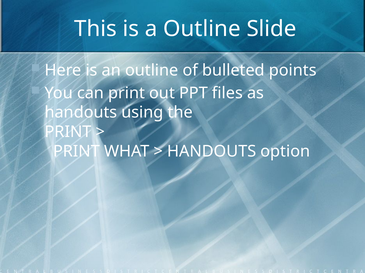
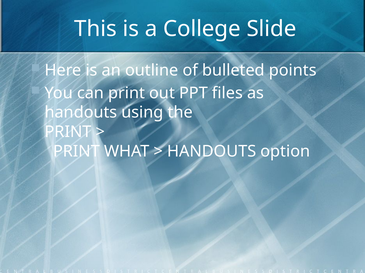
a Outline: Outline -> College
